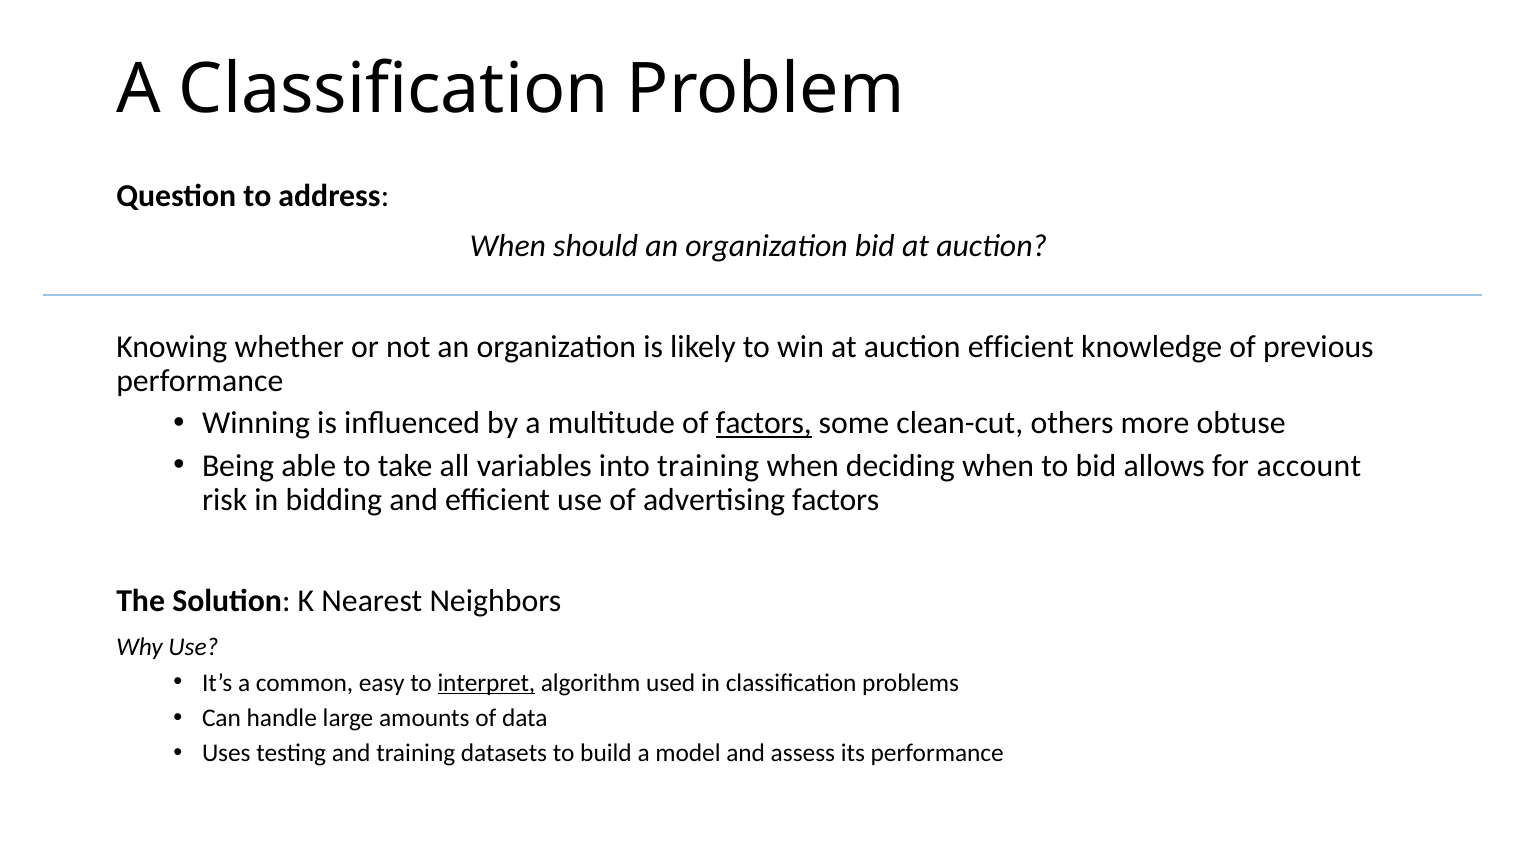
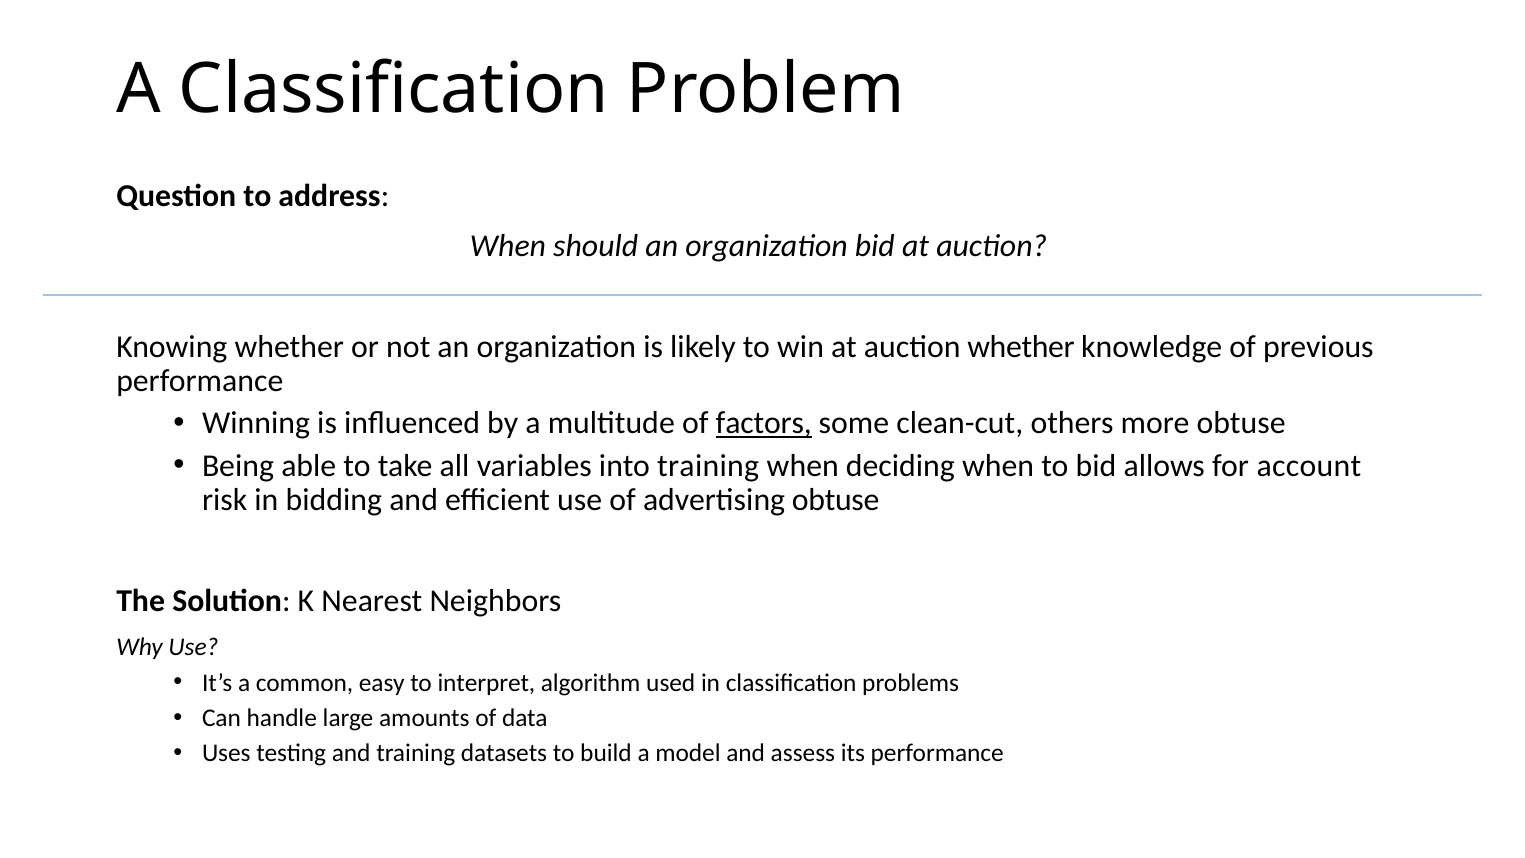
auction efficient: efficient -> whether
advertising factors: factors -> obtuse
interpret underline: present -> none
